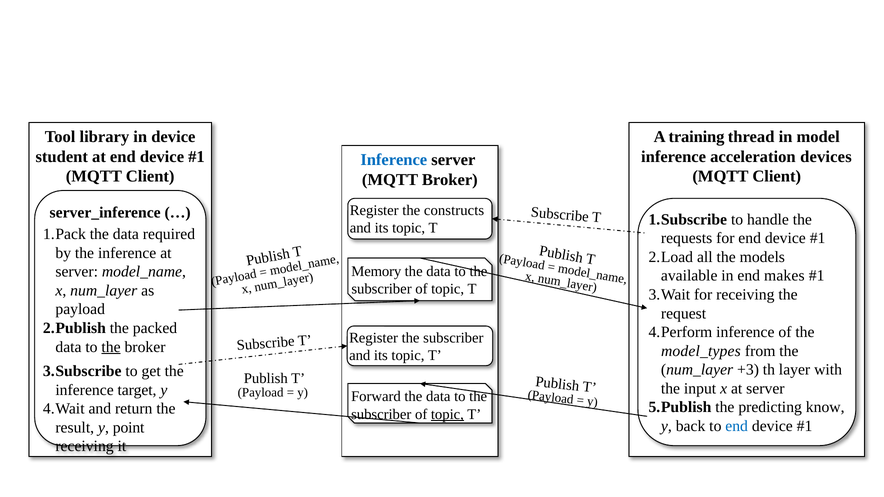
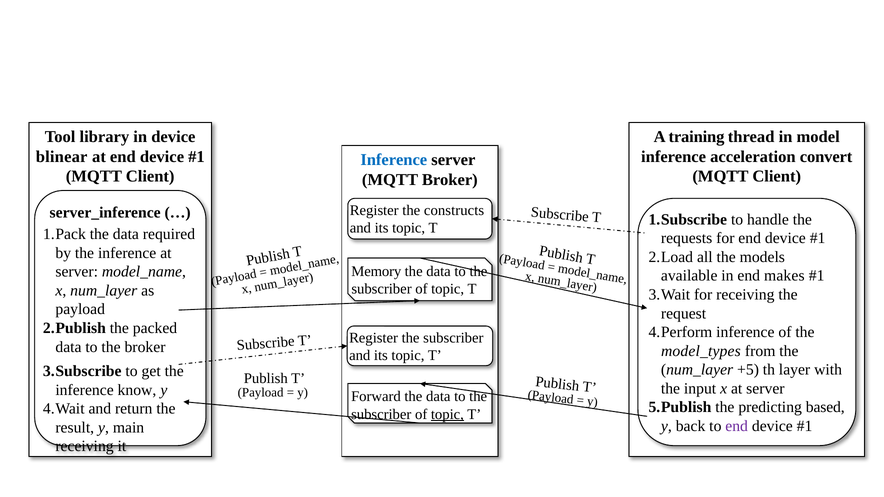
student: student -> blinear
devices: devices -> convert
the at (111, 347) underline: present -> none
+3: +3 -> +5
target: target -> know
know: know -> based
end at (737, 426) colour: blue -> purple
point: point -> main
